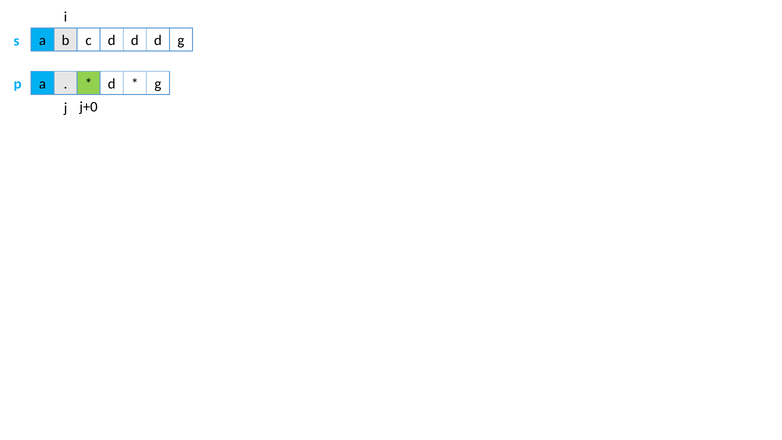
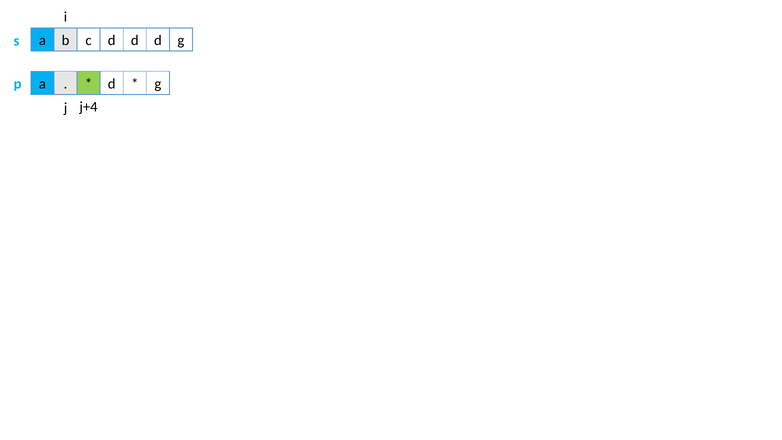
j+0: j+0 -> j+4
